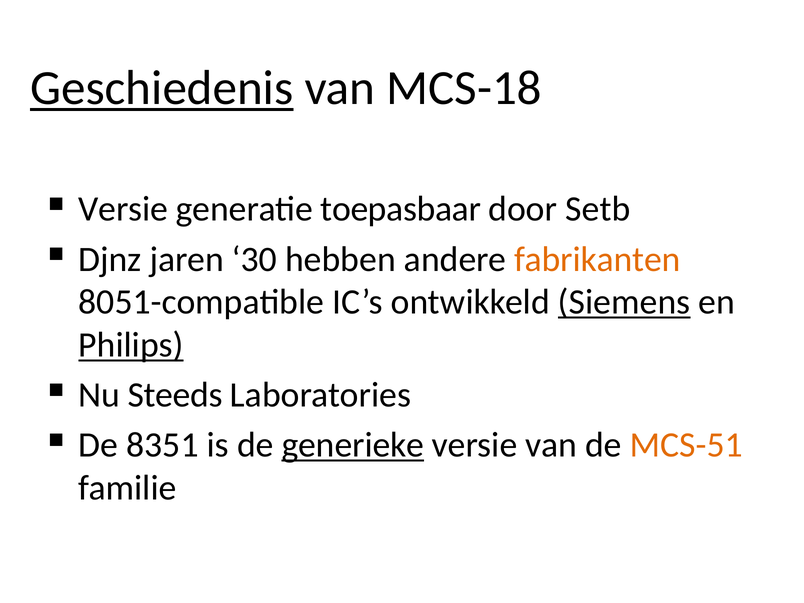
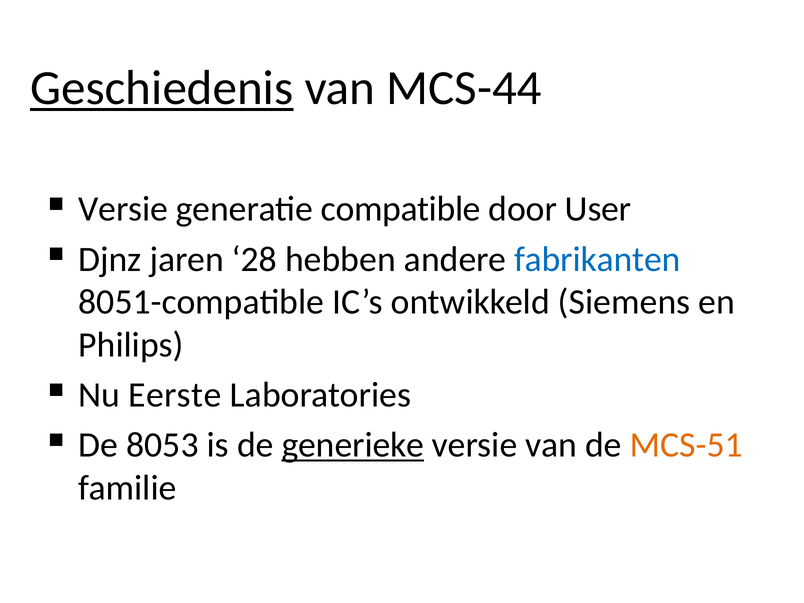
MCS-18: MCS-18 -> MCS-44
toepasbaar: toepasbaar -> compatible
Setb: Setb -> User
30: 30 -> 28
fabrikanten colour: orange -> blue
Siemens underline: present -> none
Philips underline: present -> none
Steeds: Steeds -> Eerste
8351: 8351 -> 8053
